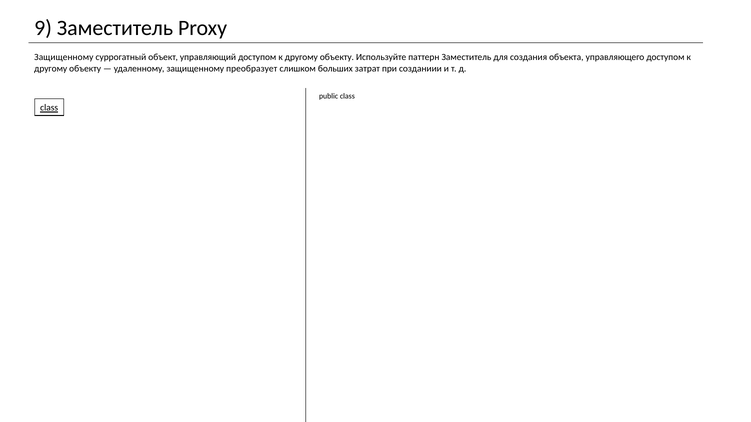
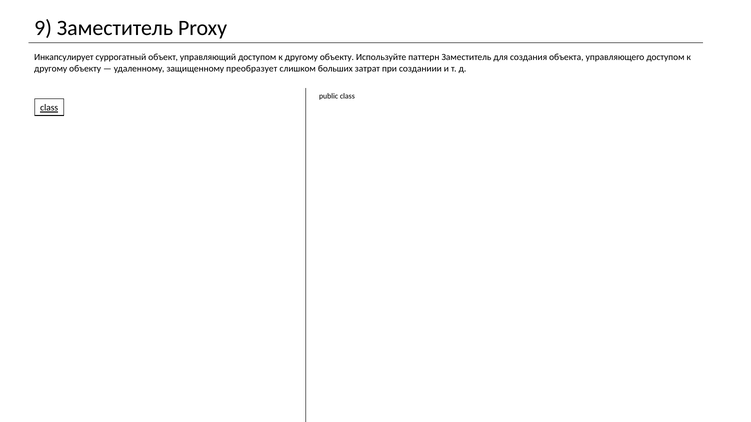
Защищенному at (64, 57): Защищенному -> Инкапсулирует
